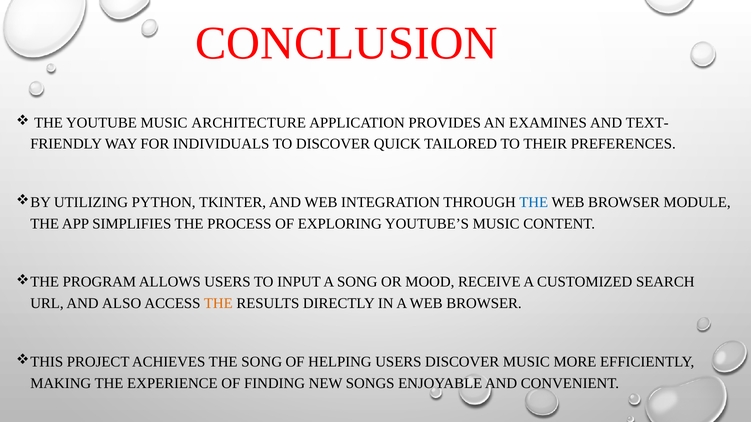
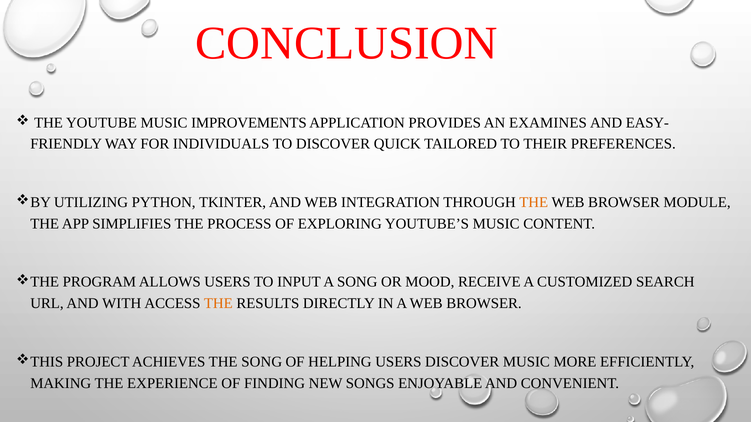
ARCHITECTURE: ARCHITECTURE -> IMPROVEMENTS
TEXT-: TEXT- -> EASY-
THE at (534, 203) colour: blue -> orange
ALSO: ALSO -> WITH
